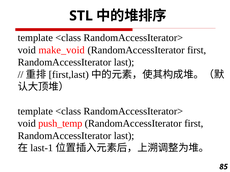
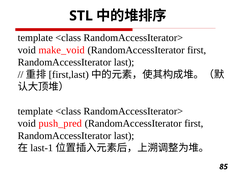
push_temp: push_temp -> push_pred
